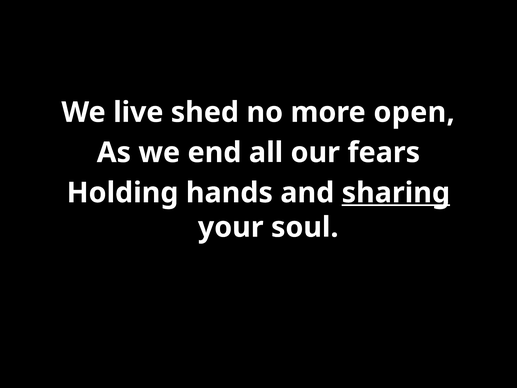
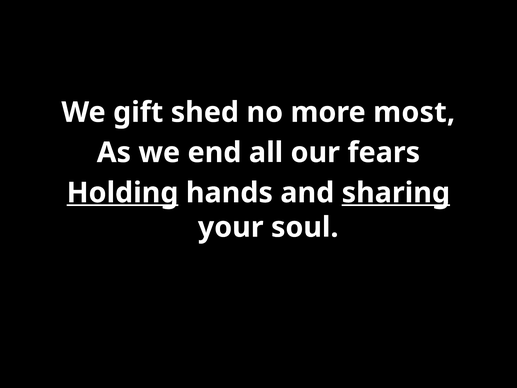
live: live -> gift
open: open -> most
Holding underline: none -> present
